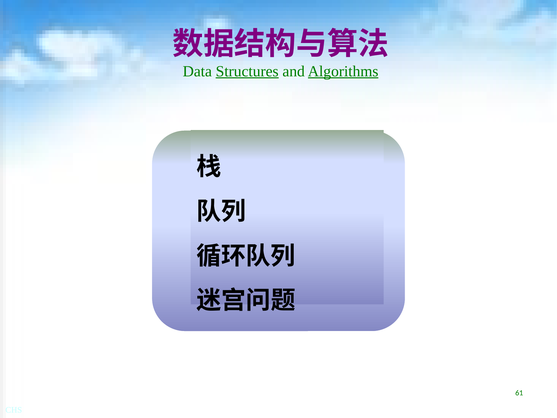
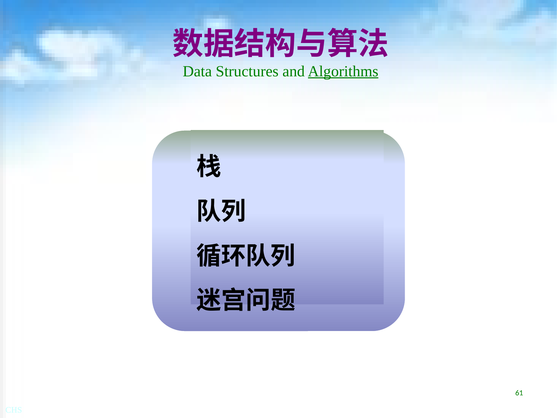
Structures underline: present -> none
